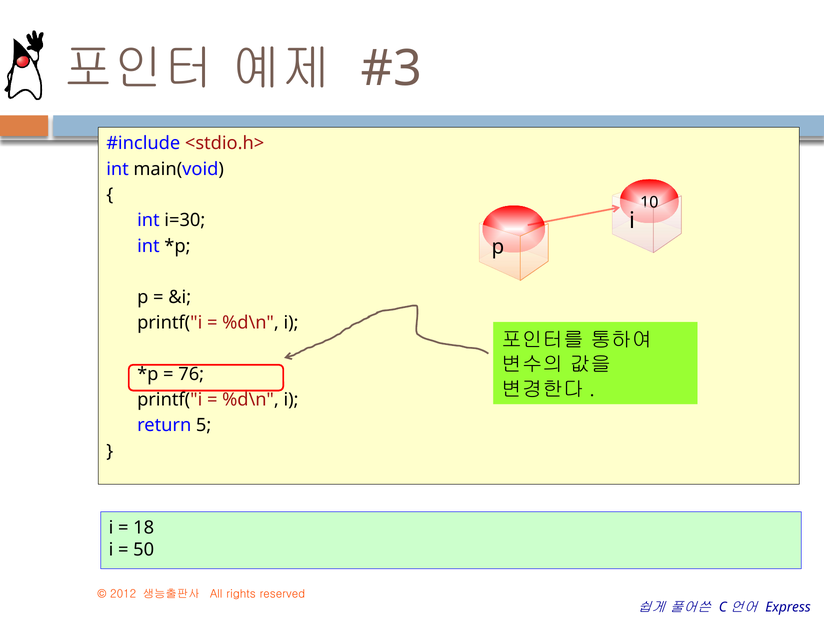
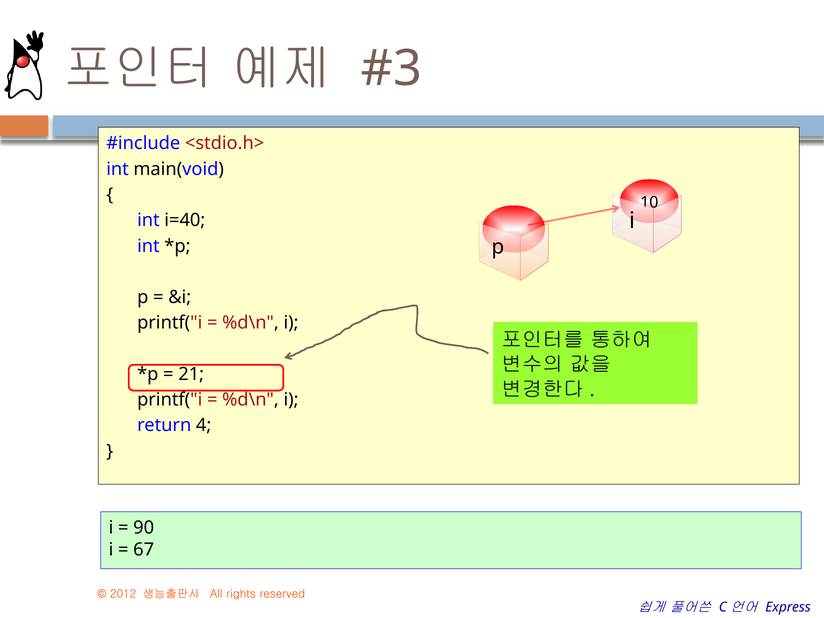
i=30: i=30 -> i=40
76: 76 -> 21
5: 5 -> 4
18: 18 -> 90
50: 50 -> 67
